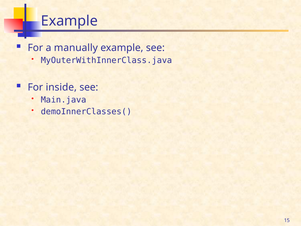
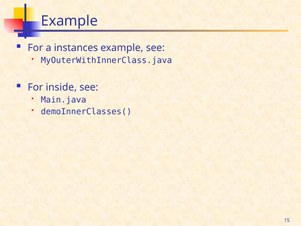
manually: manually -> instances
